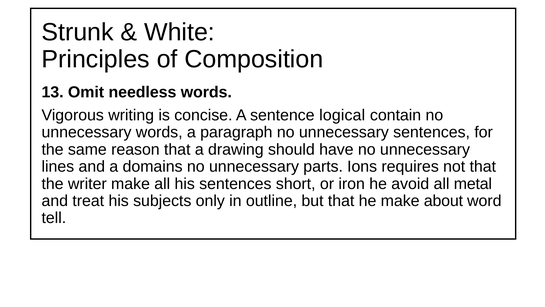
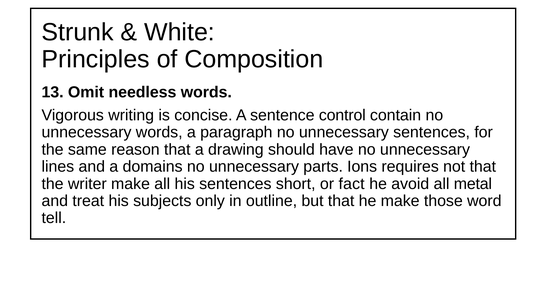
logical: logical -> control
iron: iron -> fact
about: about -> those
